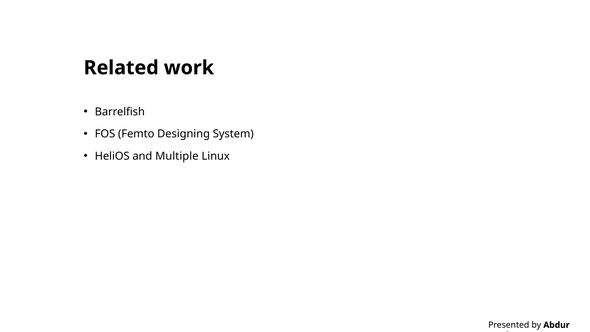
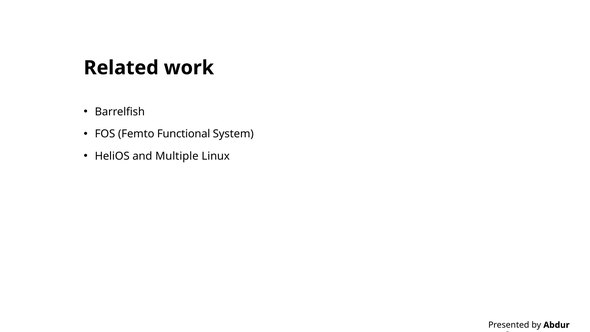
Designing: Designing -> Functional
